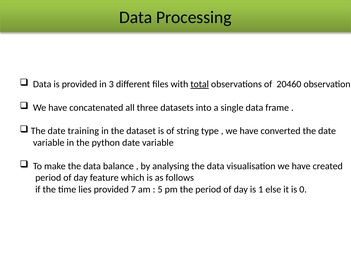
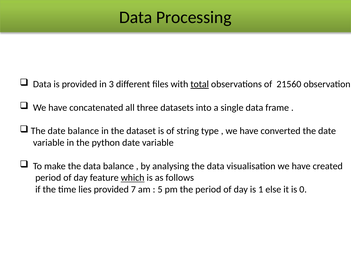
20460: 20460 -> 21560
date training: training -> balance
which underline: none -> present
